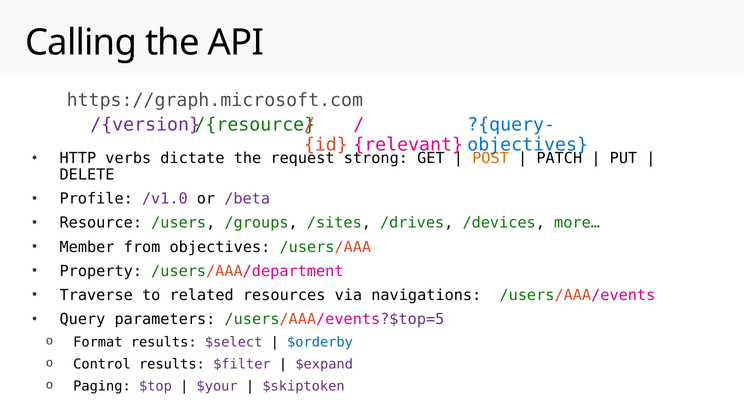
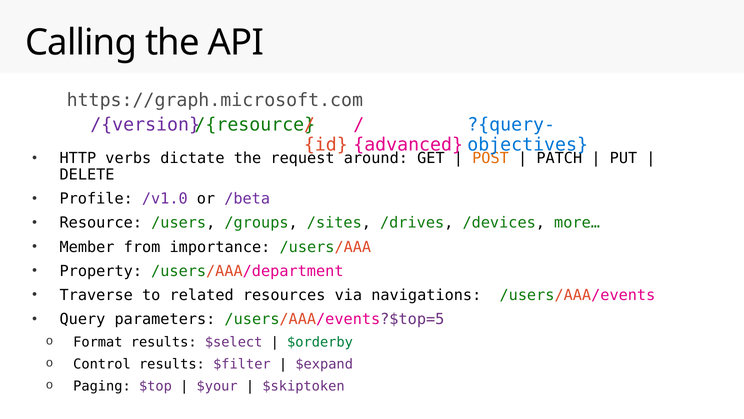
relevant: relevant -> advanced
strong: strong -> around
from objectives: objectives -> importance
$orderby colour: blue -> green
